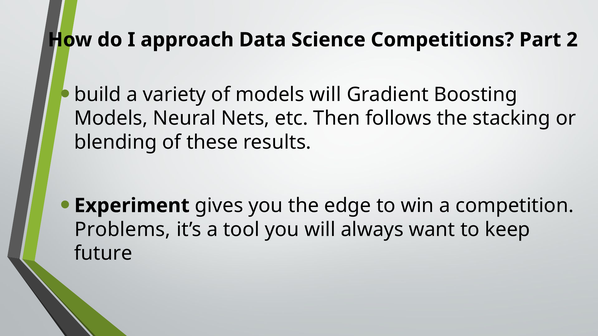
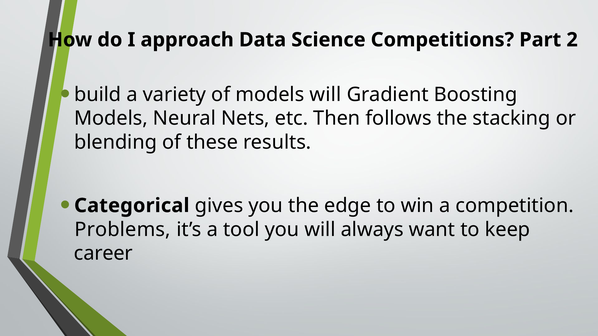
Experiment: Experiment -> Categorical
future: future -> career
